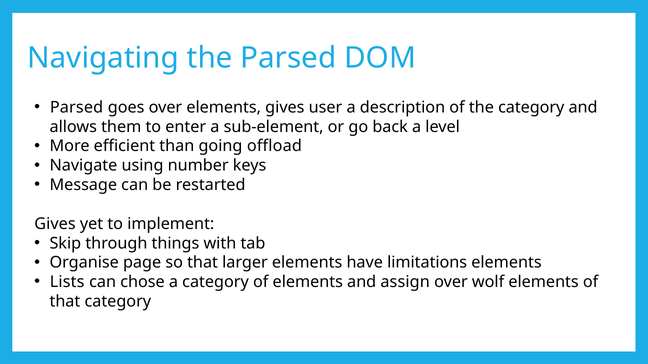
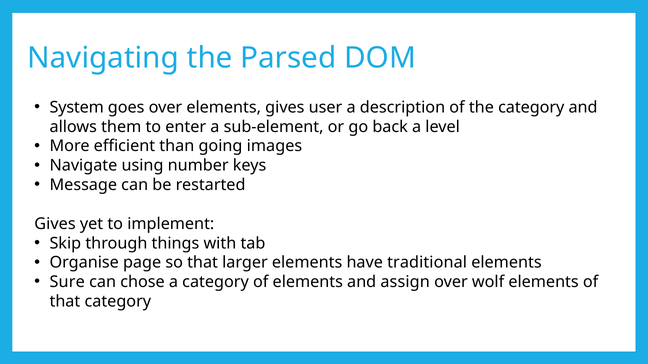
Parsed at (77, 107): Parsed -> System
offload: offload -> images
limitations: limitations -> traditional
Lists: Lists -> Sure
